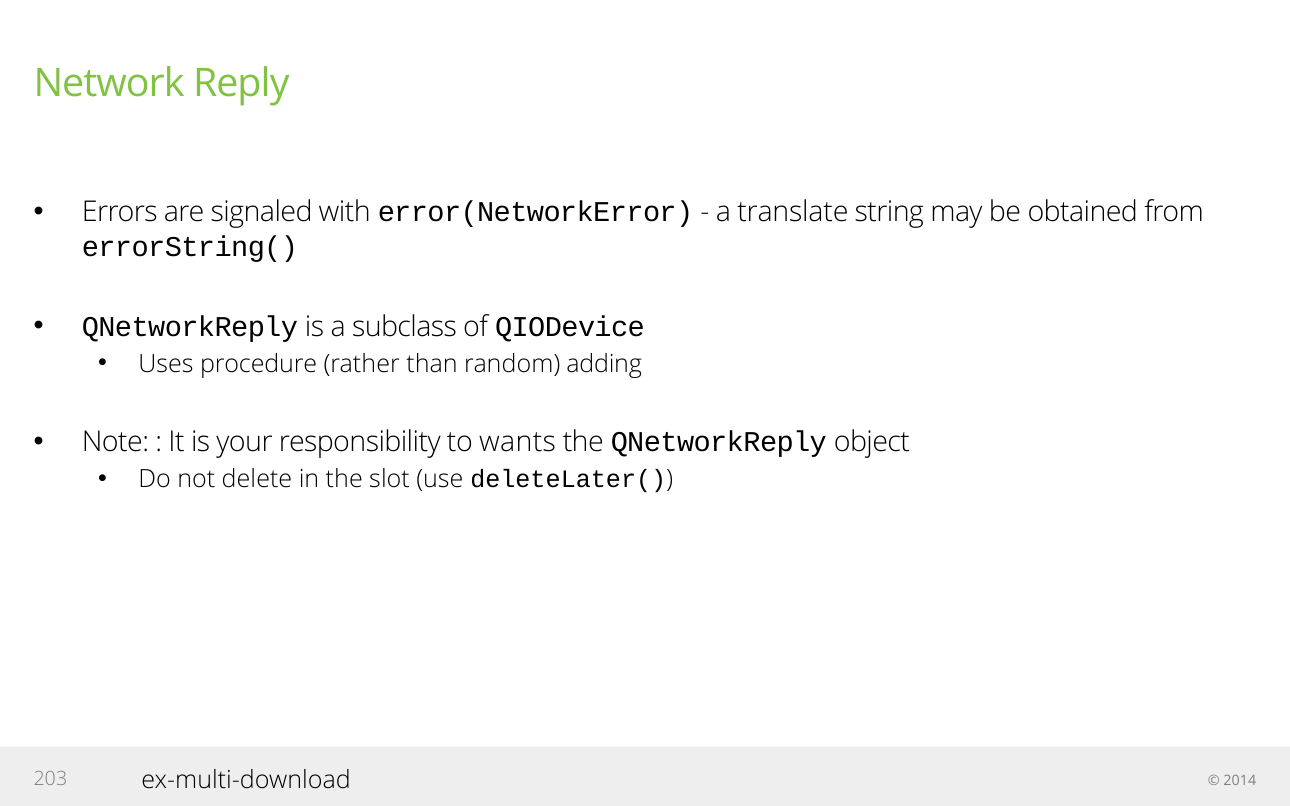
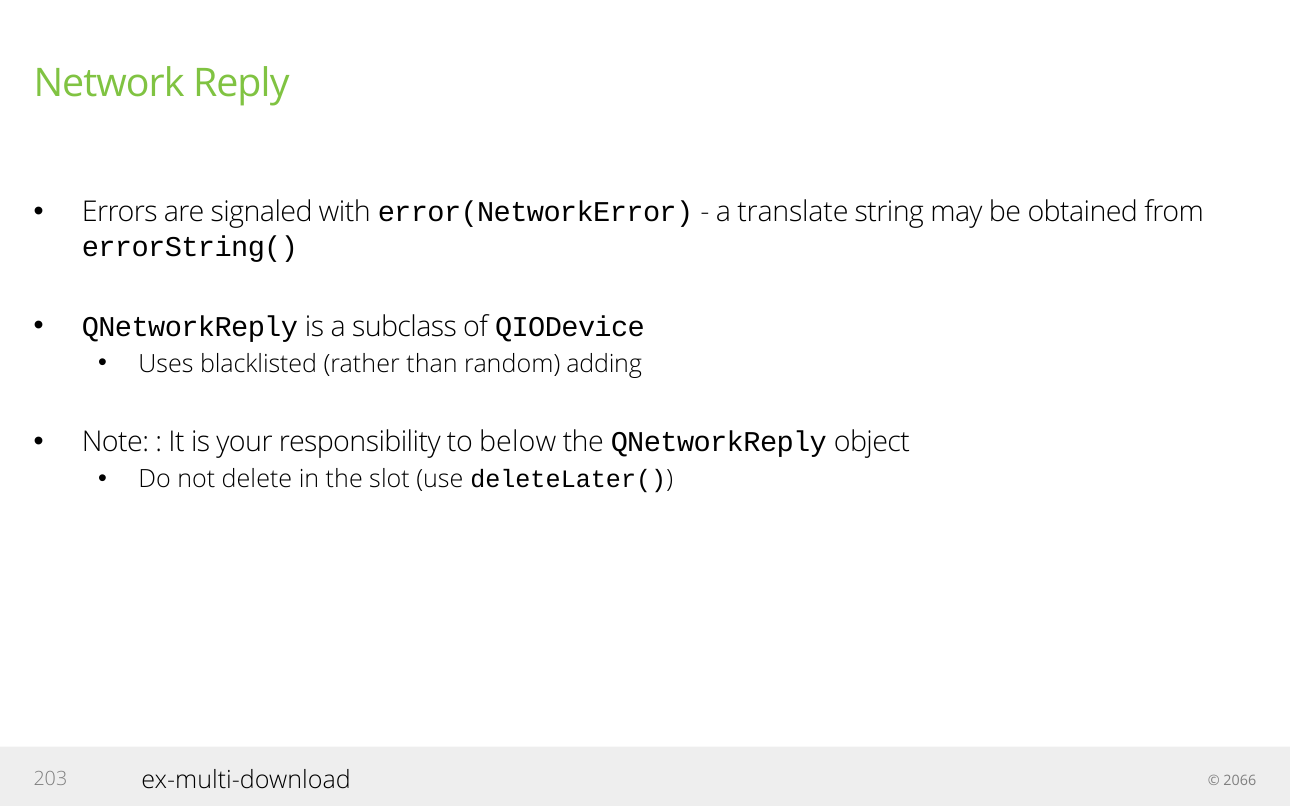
procedure: procedure -> blacklisted
wants: wants -> below
2014: 2014 -> 2066
